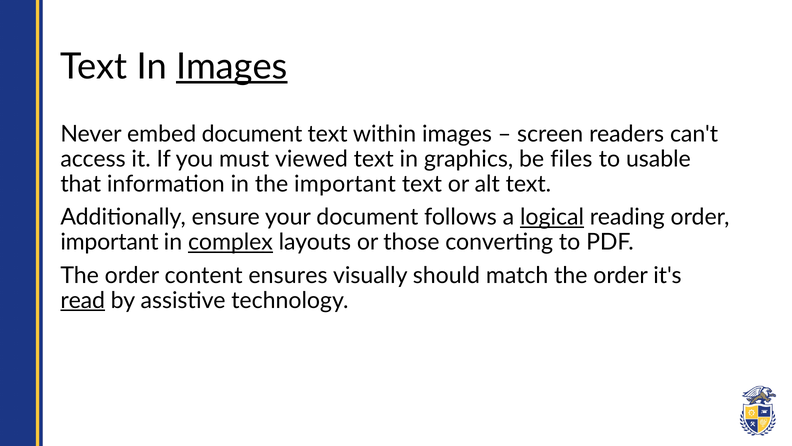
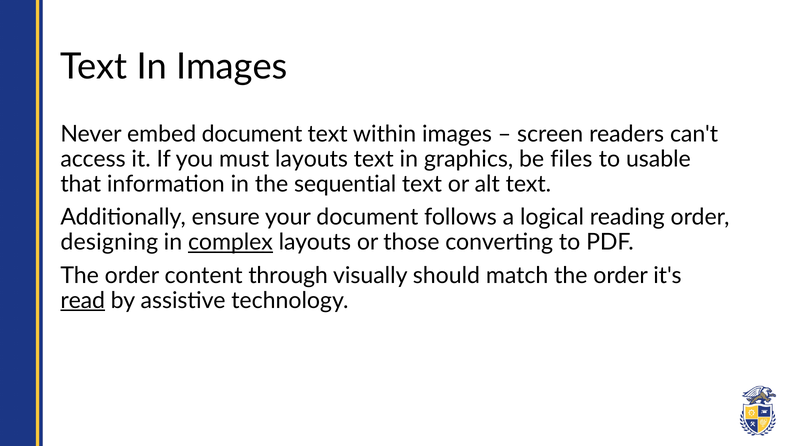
Images at (232, 67) underline: present -> none
must viewed: viewed -> layouts
the important: important -> sequential
logical underline: present -> none
important at (109, 242): important -> designing
ensures: ensures -> through
